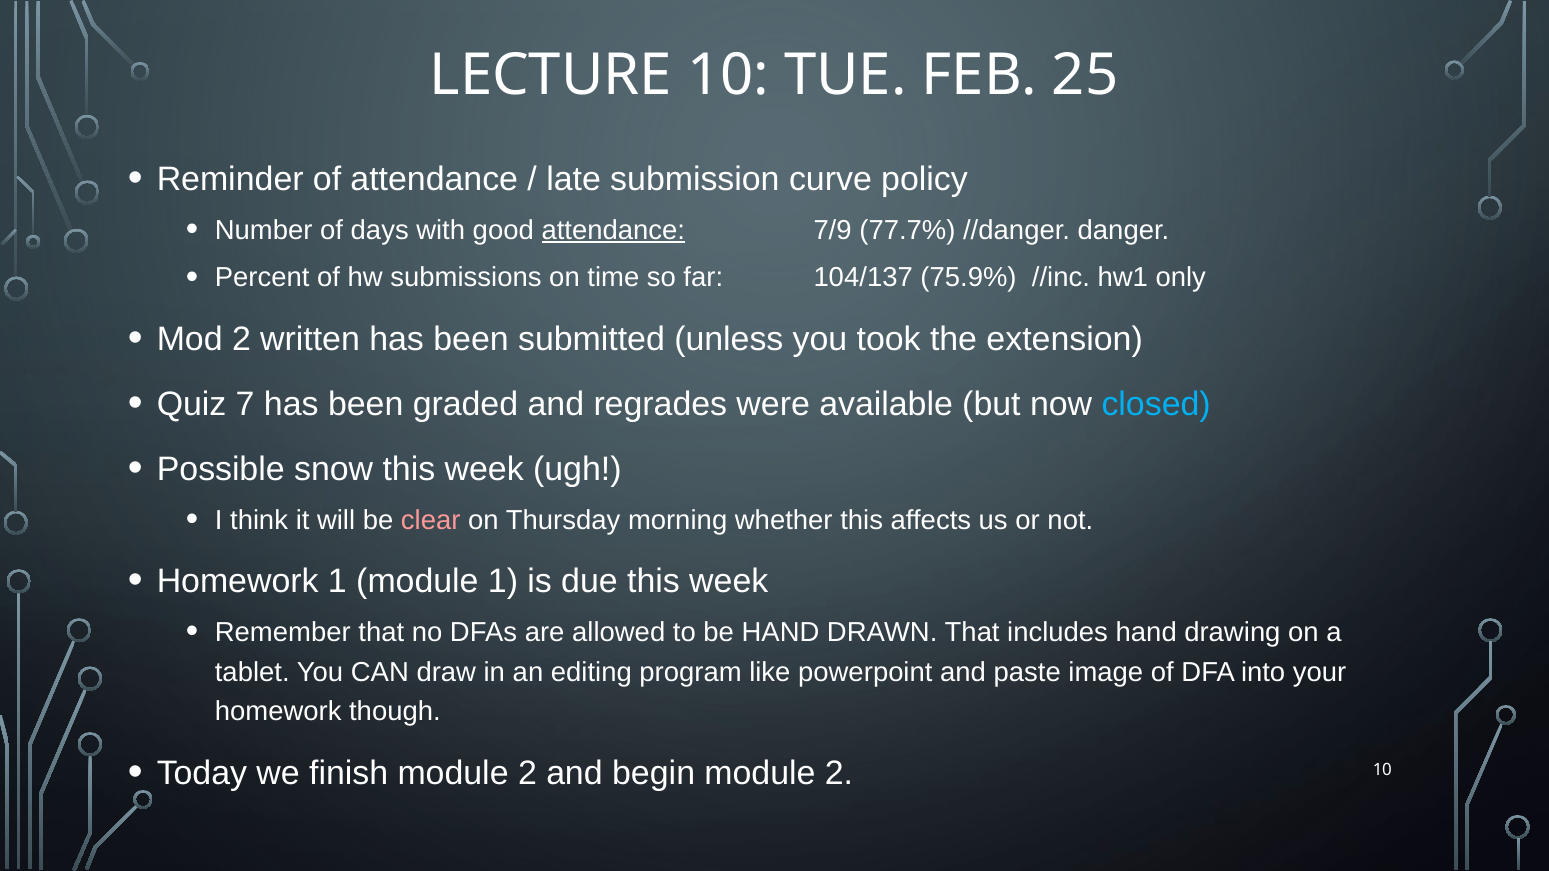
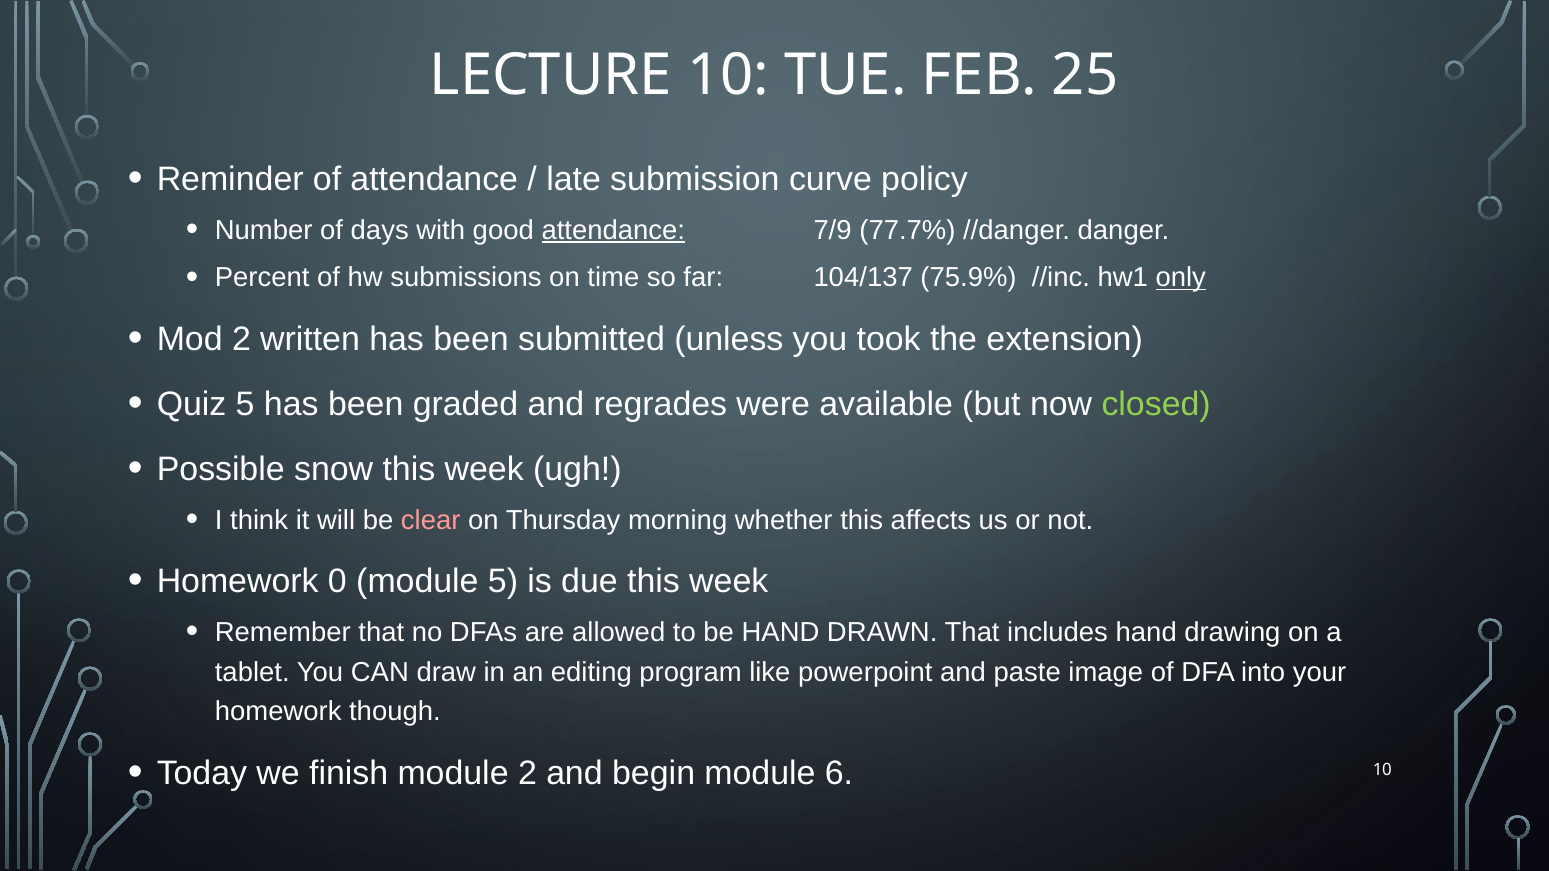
only underline: none -> present
Quiz 7: 7 -> 5
closed colour: light blue -> light green
Homework 1: 1 -> 0
module 1: 1 -> 5
begin module 2: 2 -> 6
